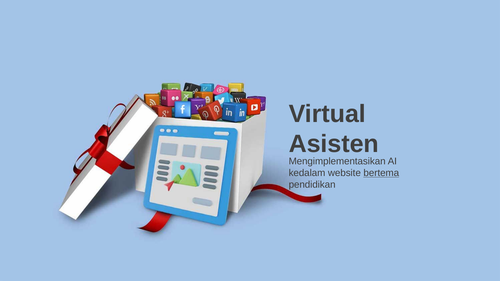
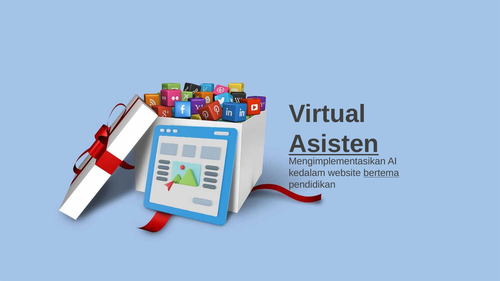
Asisten underline: none -> present
